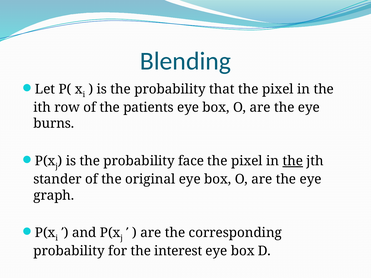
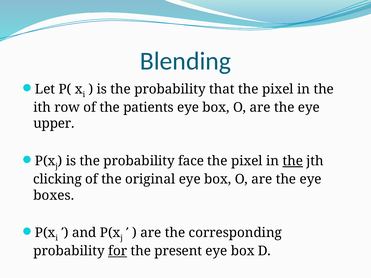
burns: burns -> upper
stander: stander -> clicking
graph: graph -> boxes
for underline: none -> present
interest: interest -> present
